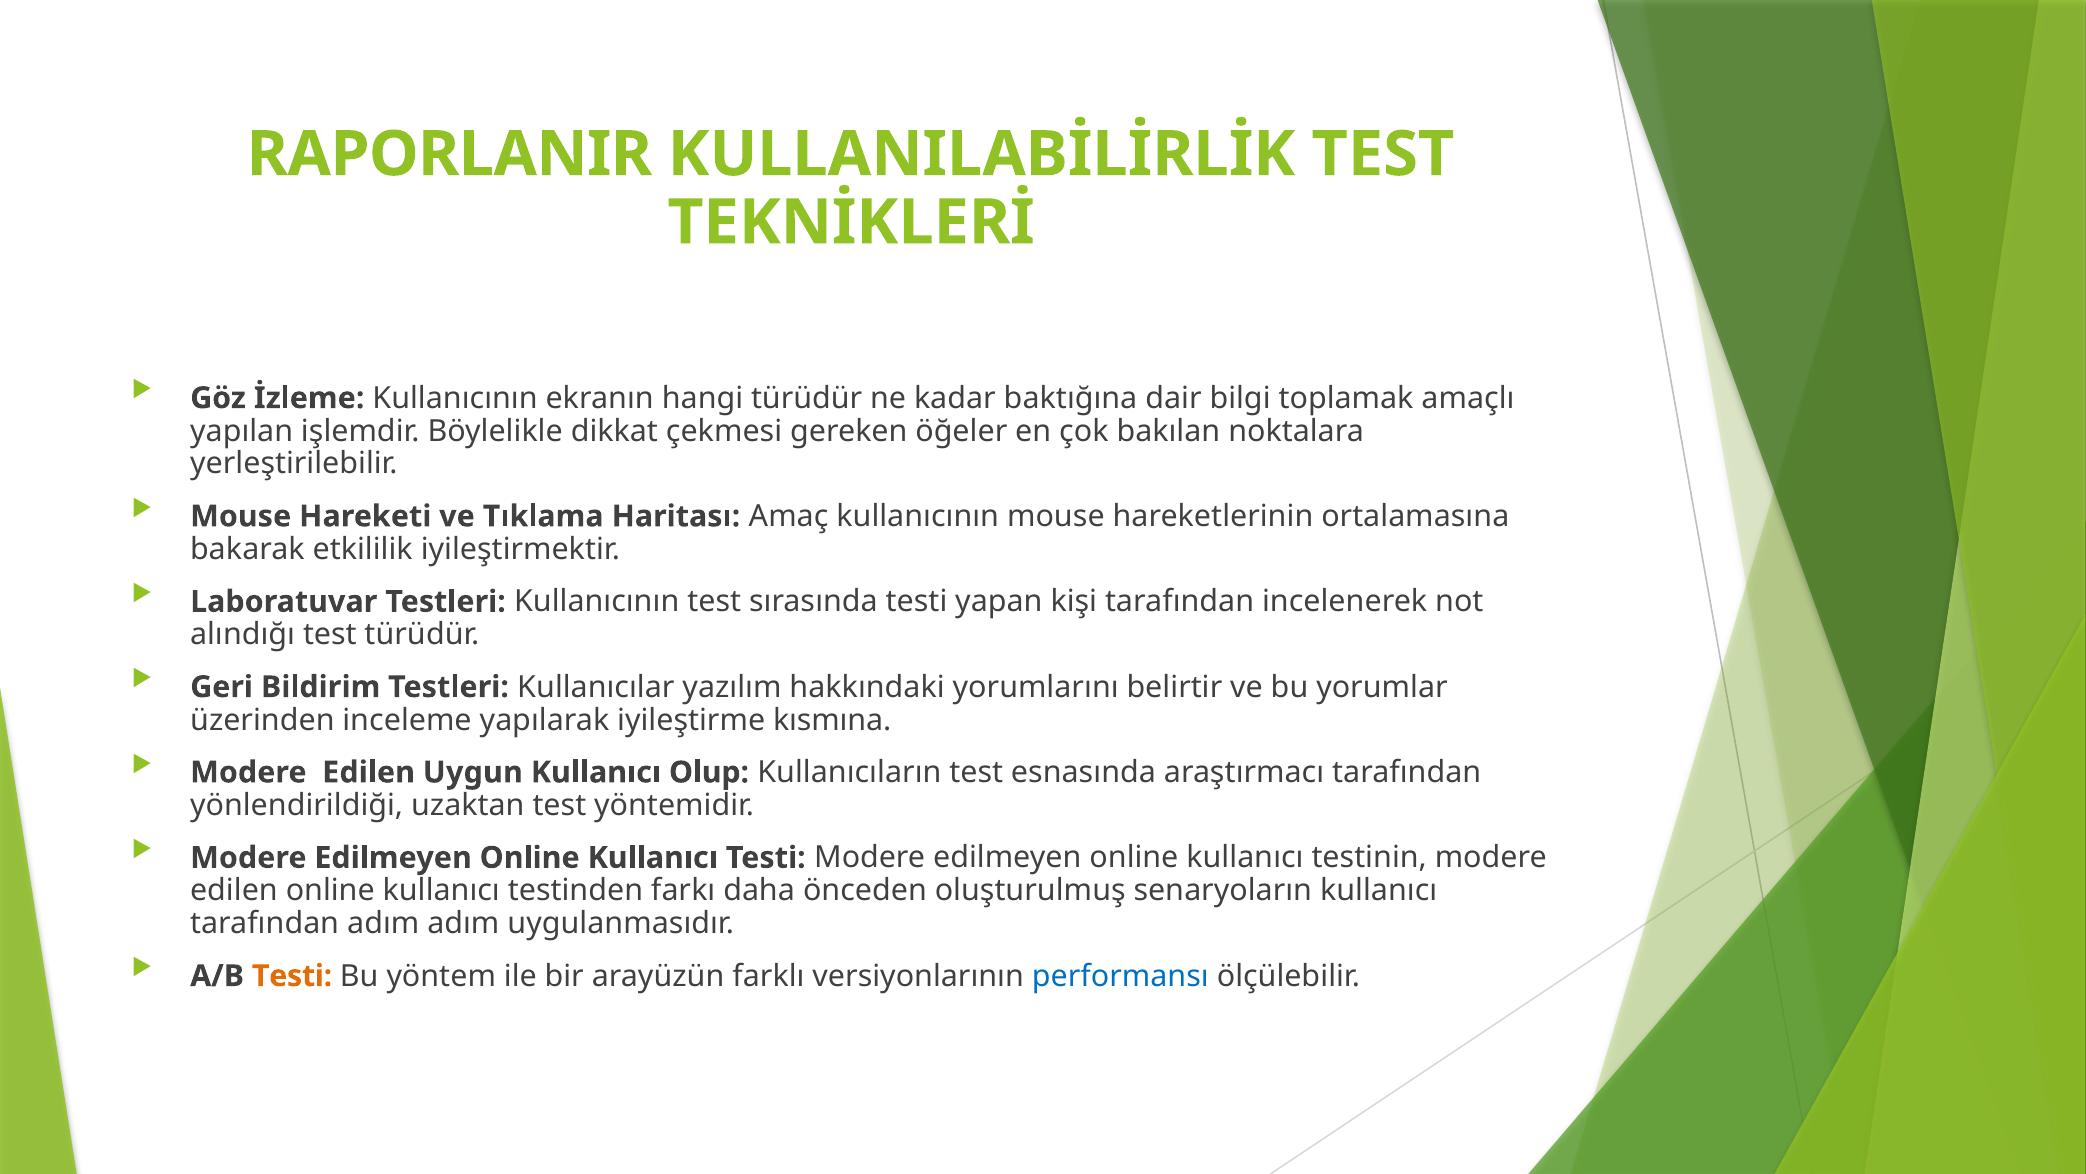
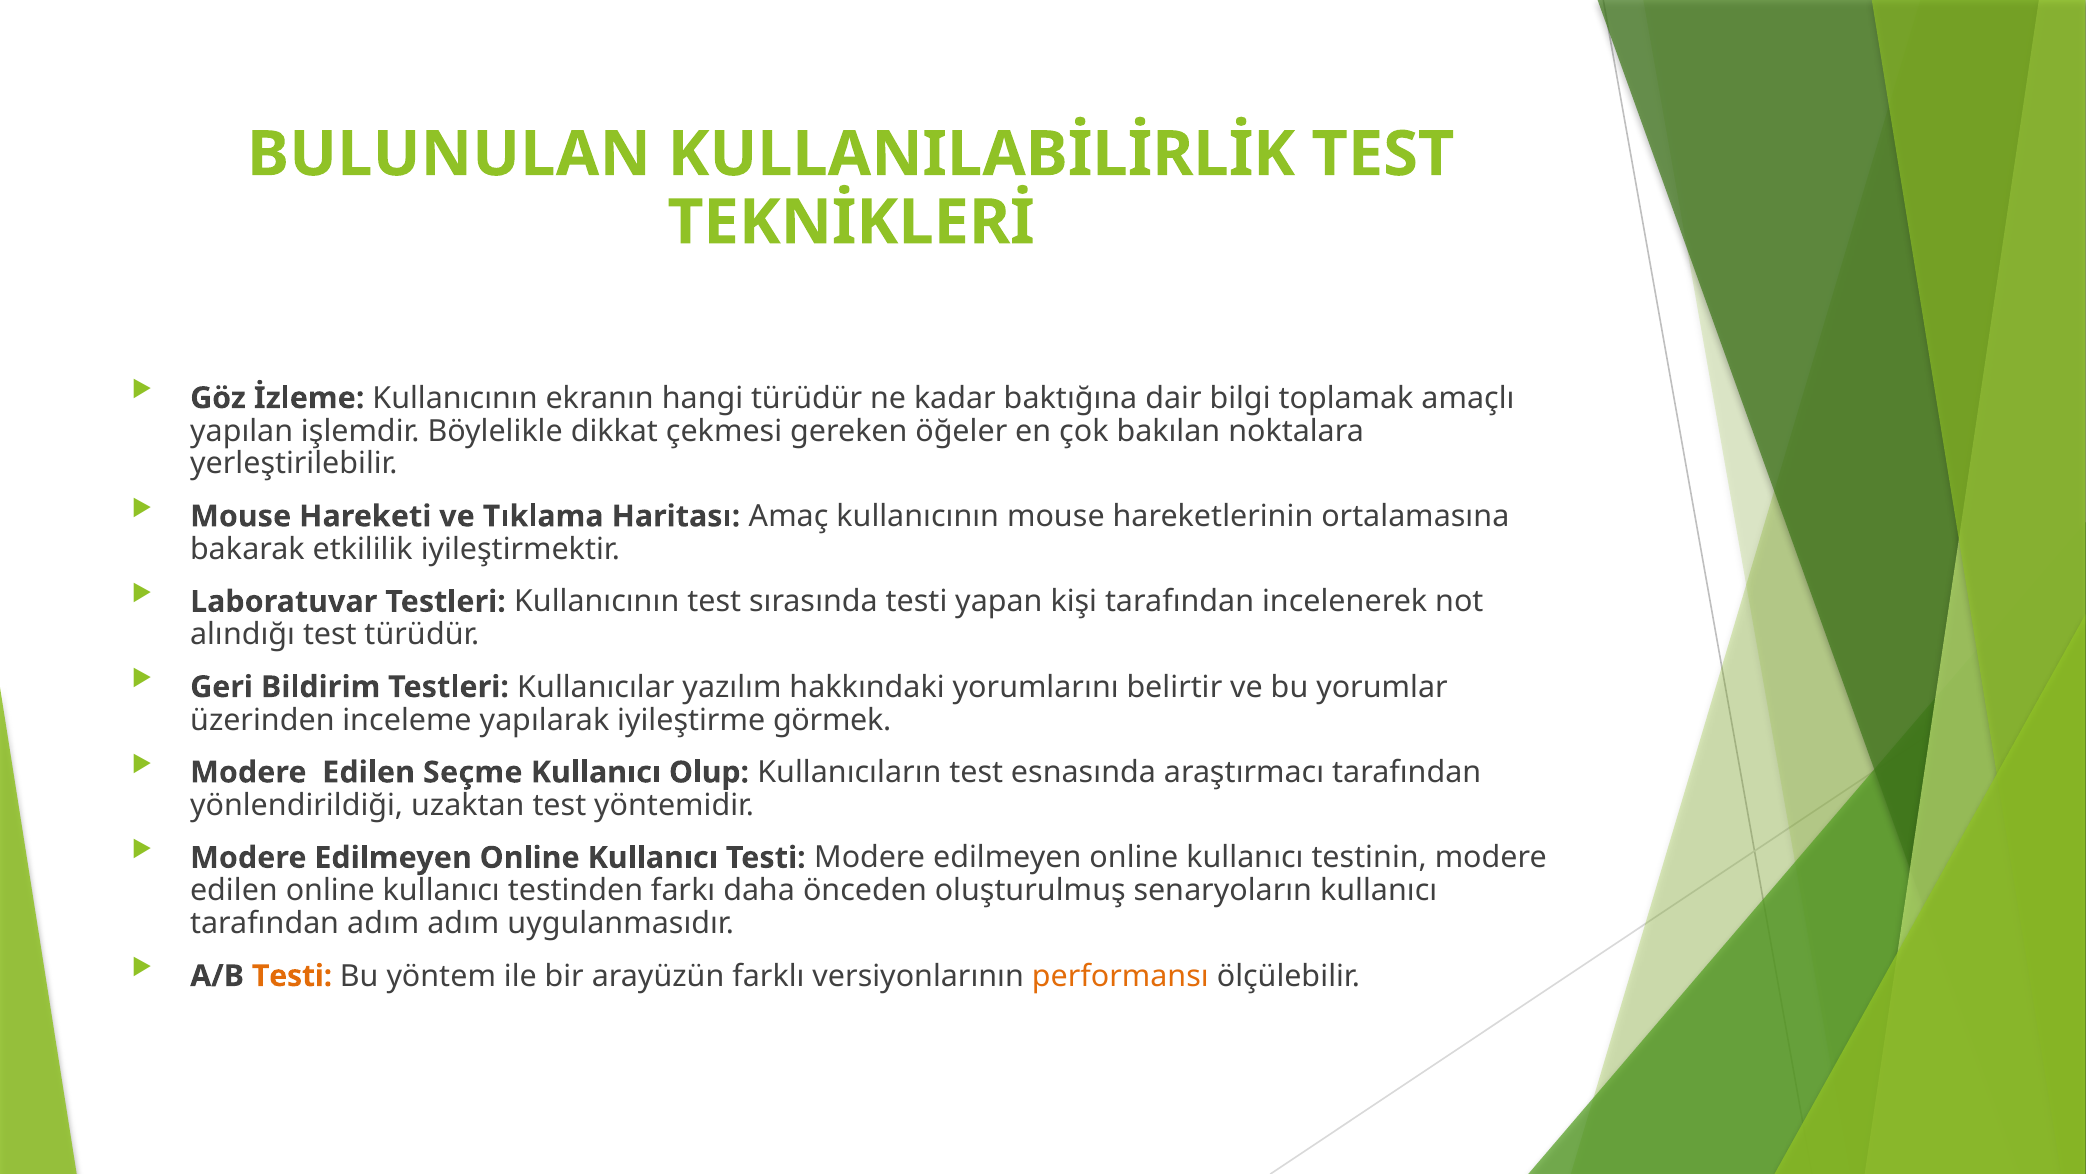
RAPORLANIR: RAPORLANIR -> BULUNULAN
kısmına: kısmına -> görmek
Uygun: Uygun -> Seçme
performansı colour: blue -> orange
